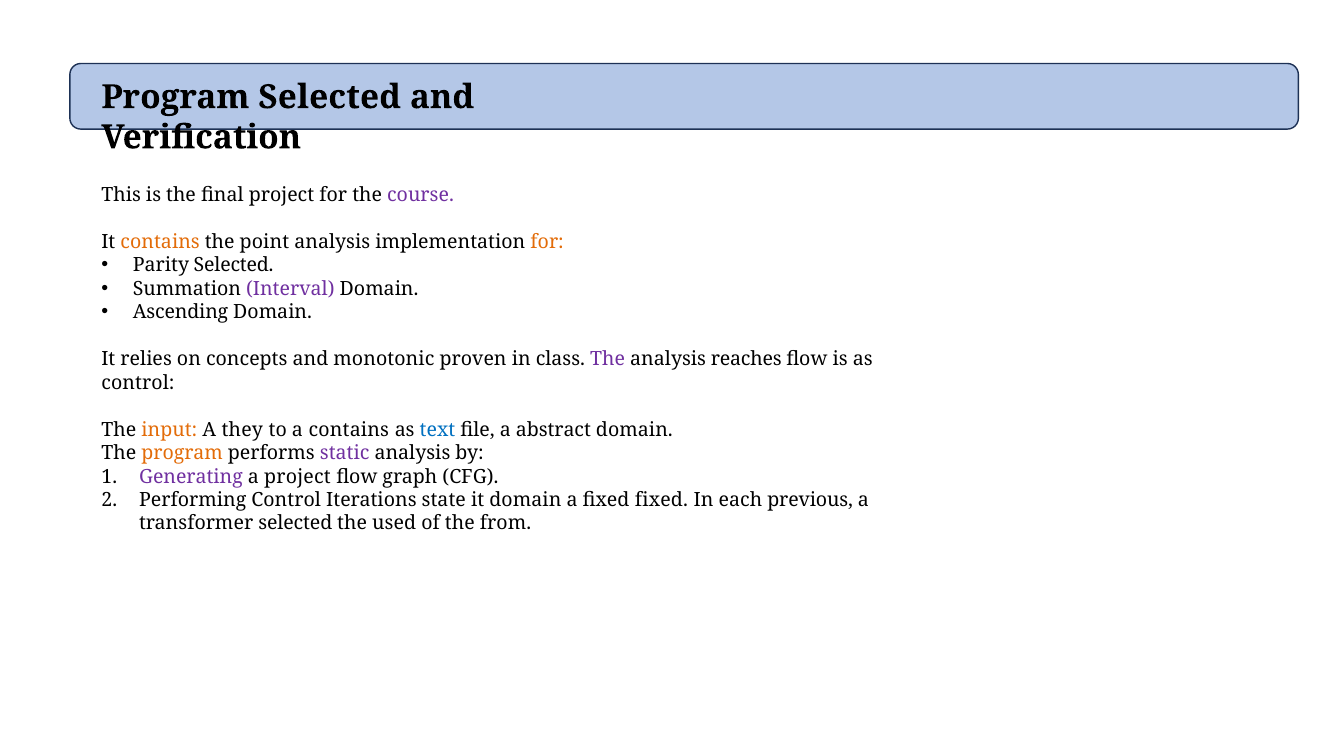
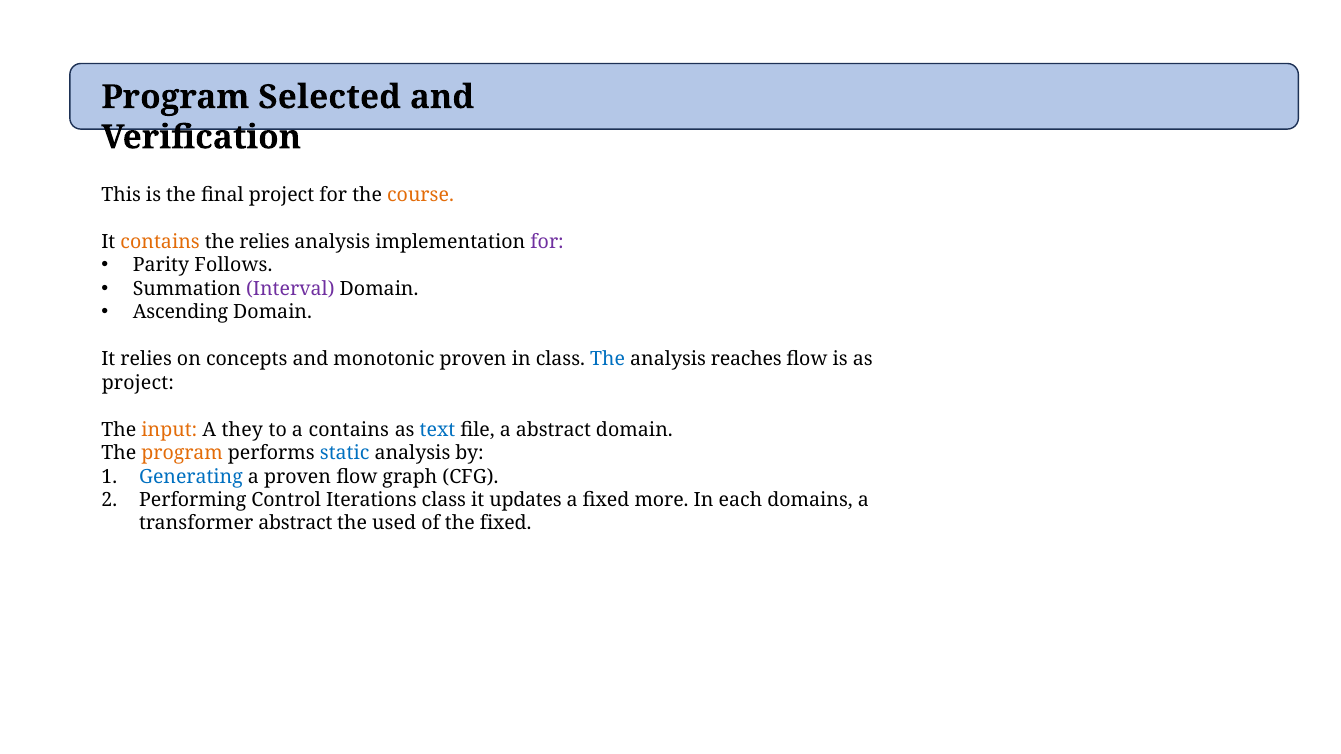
course colour: purple -> orange
the point: point -> relies
for at (547, 242) colour: orange -> purple
Parity Selected: Selected -> Follows
The at (608, 359) colour: purple -> blue
control at (138, 383): control -> project
static colour: purple -> blue
Generating colour: purple -> blue
a project: project -> proven
Iterations state: state -> class
it domain: domain -> updates
fixed fixed: fixed -> more
previous: previous -> domains
transformer selected: selected -> abstract
the from: from -> fixed
